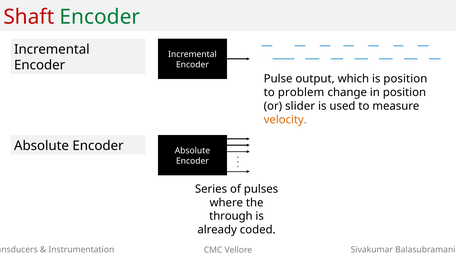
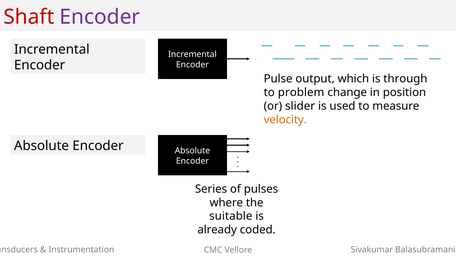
Encoder at (100, 17) colour: green -> purple
is position: position -> through
through: through -> suitable
